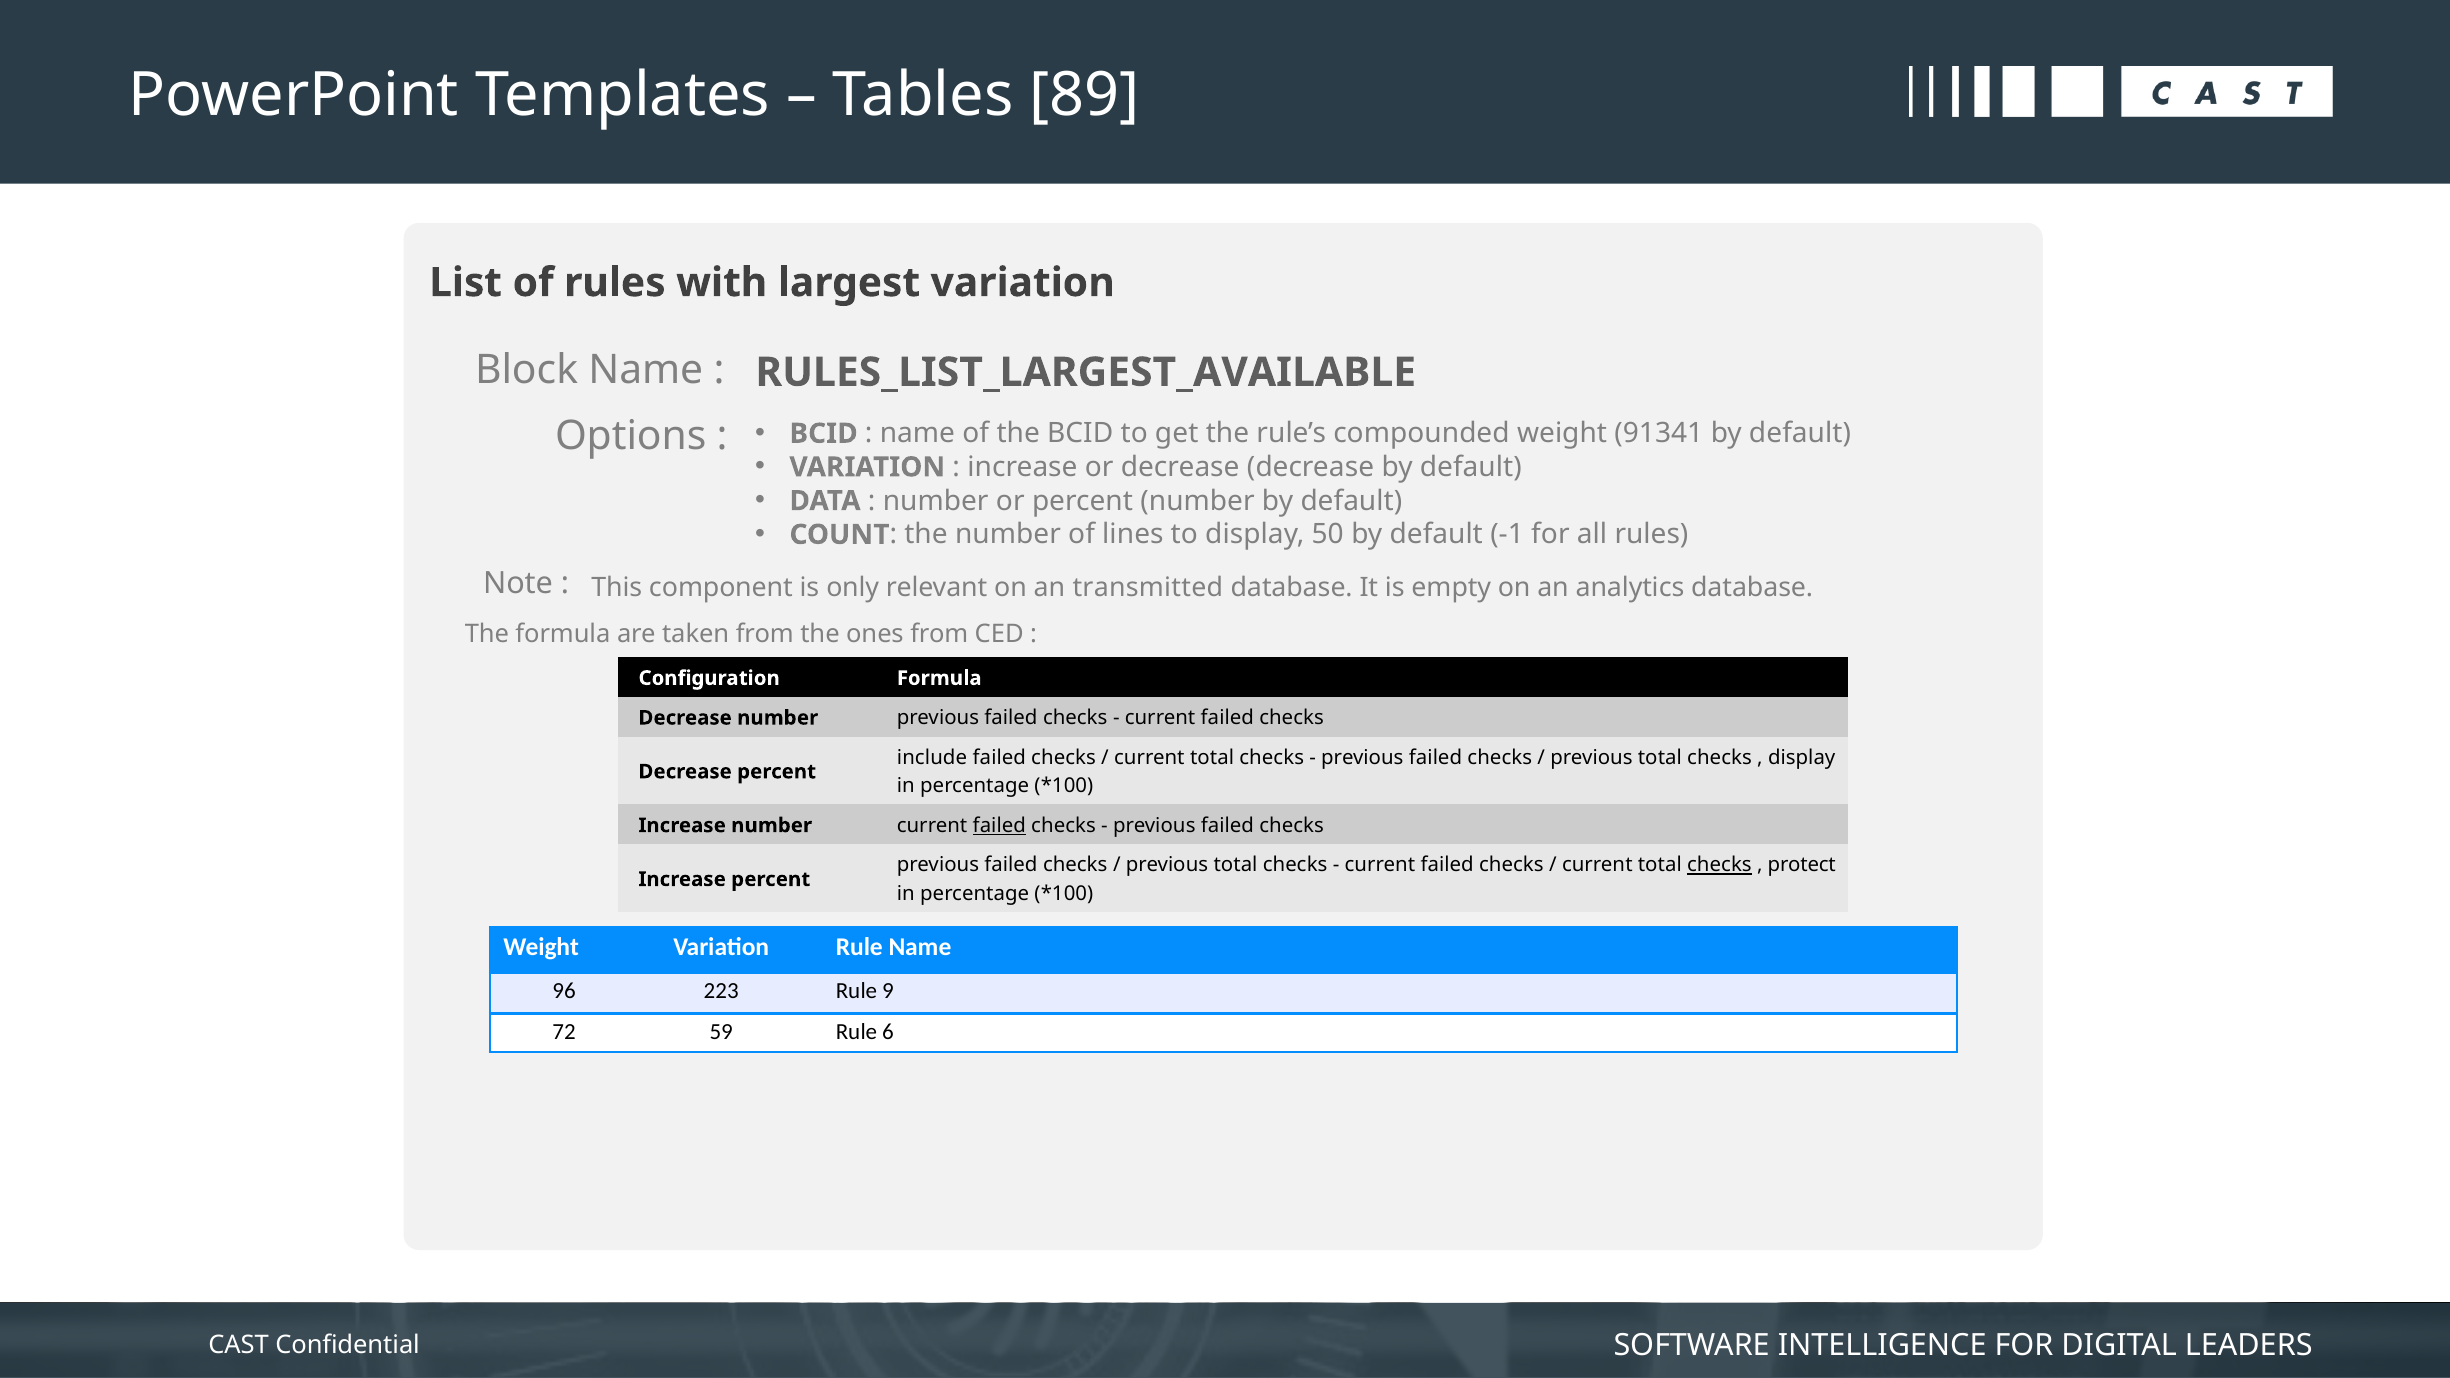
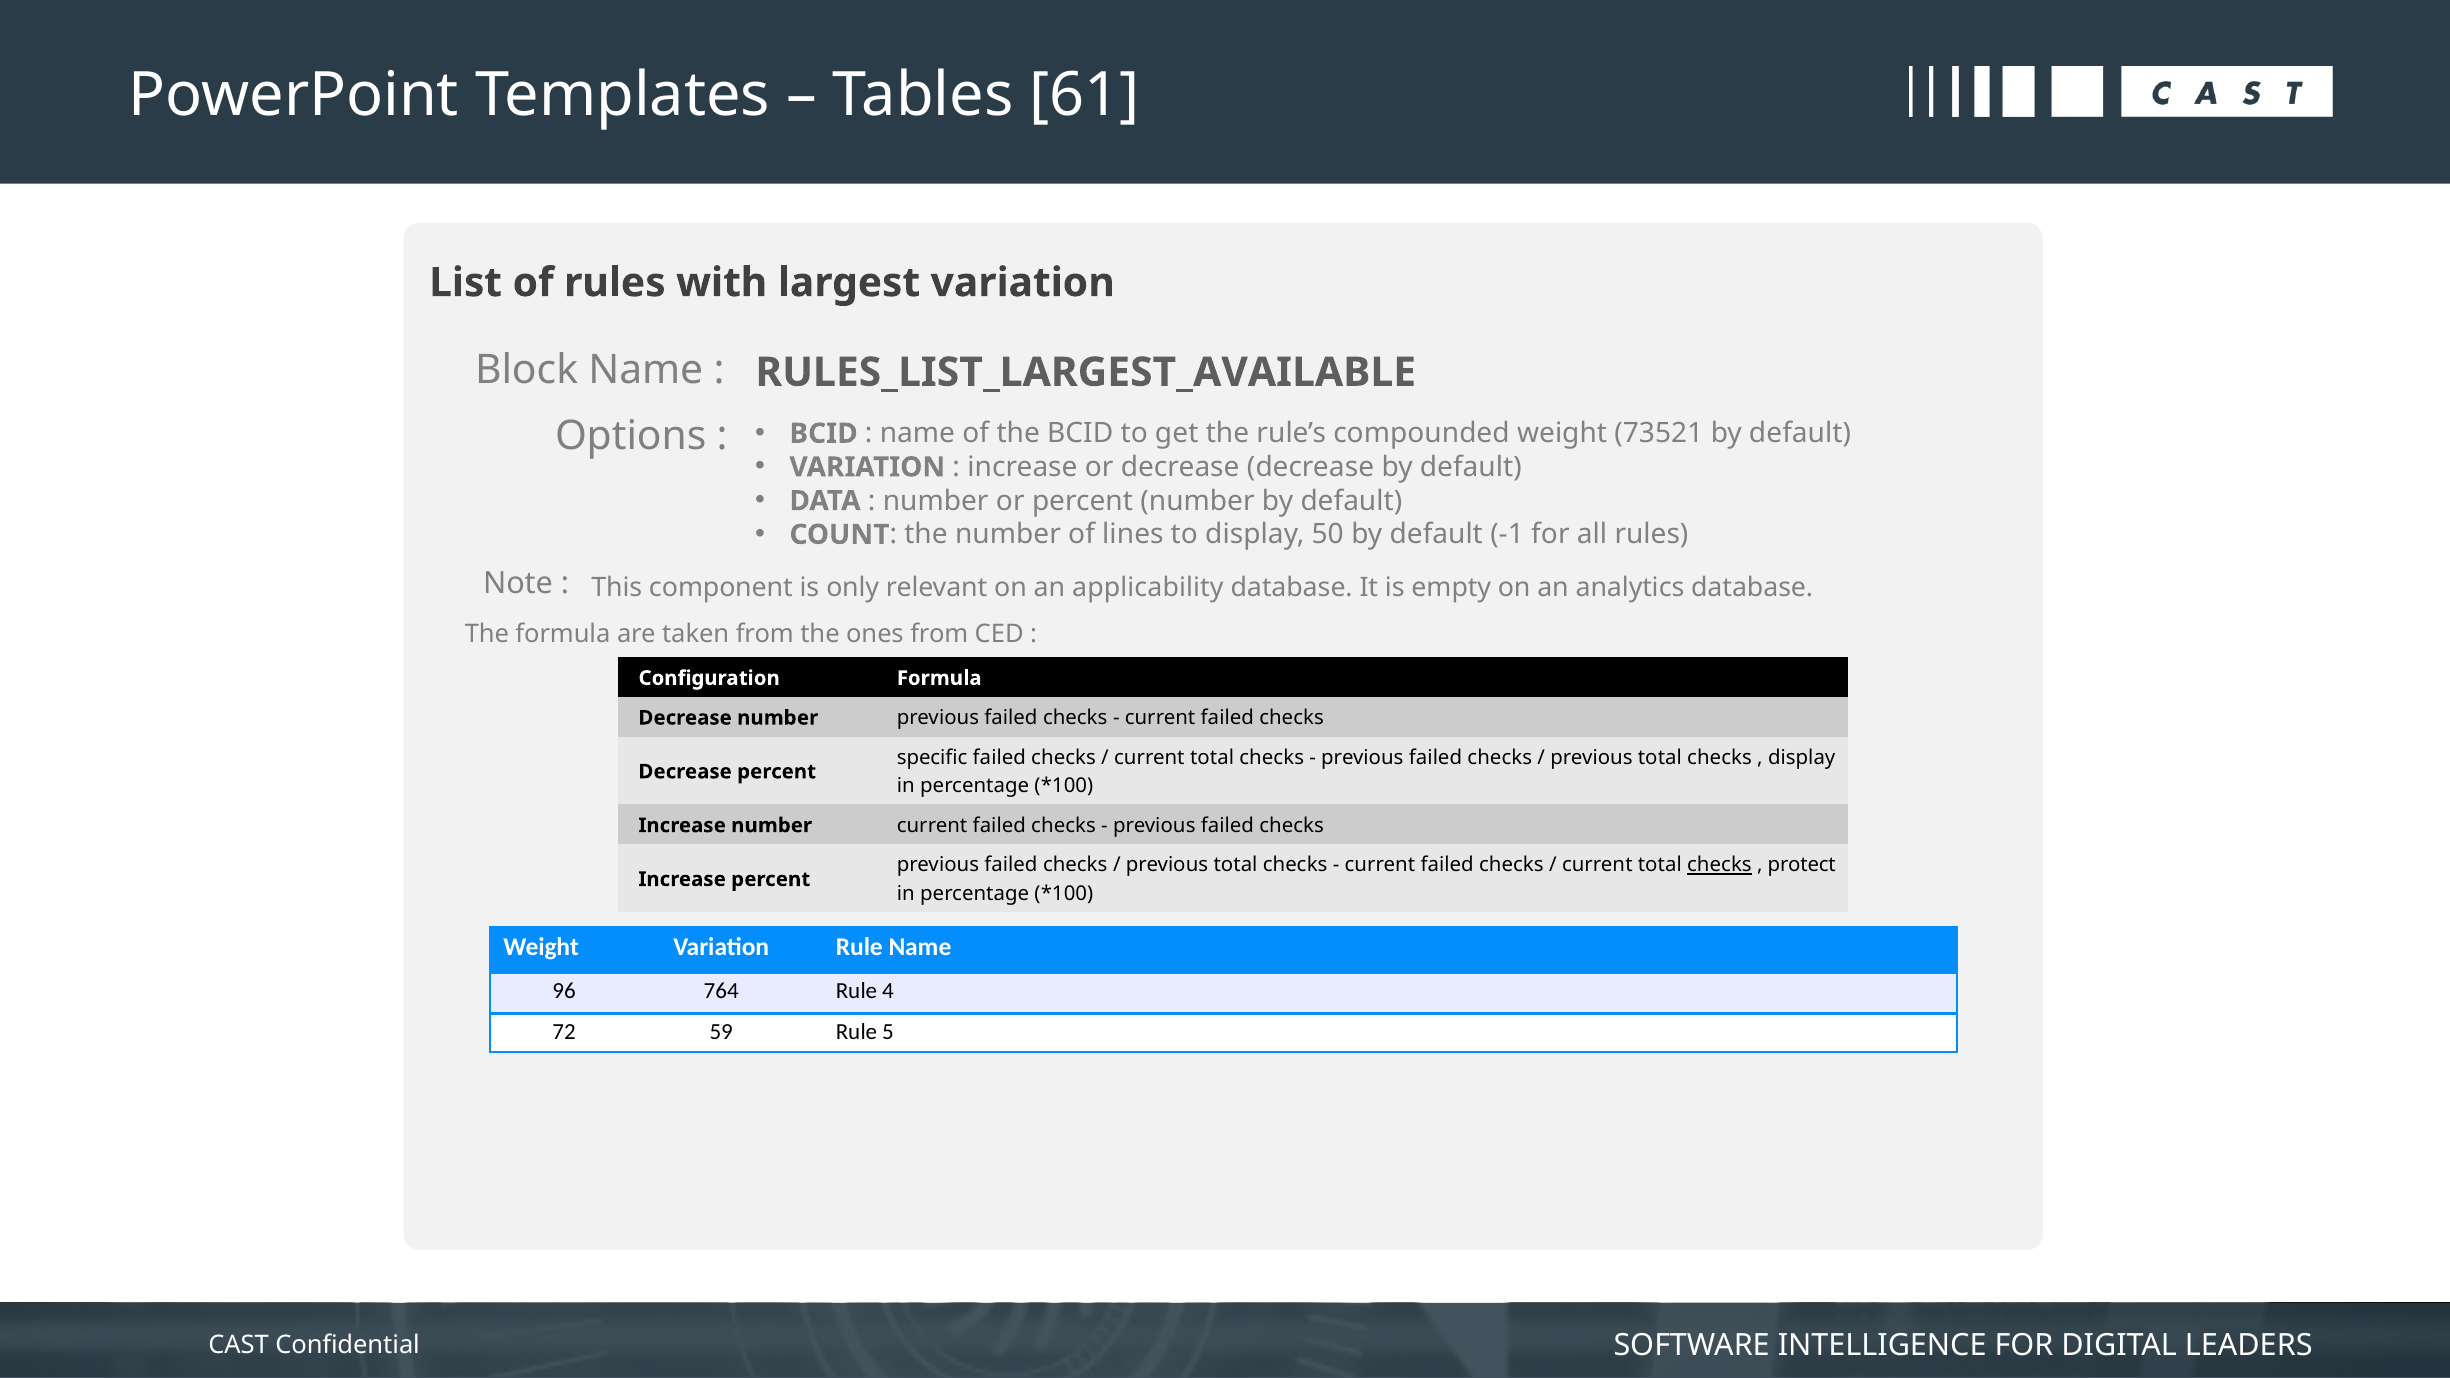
89: 89 -> 61
91341: 91341 -> 73521
transmitted: transmitted -> applicability
include: include -> specific
failed at (999, 826) underline: present -> none
223: 223 -> 764
9: 9 -> 4
6: 6 -> 5
